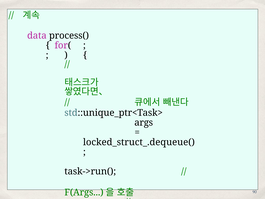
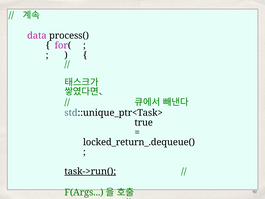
args: args -> true
locked_struct_.dequeue(: locked_struct_.dequeue( -> locked_return_.dequeue(
task->run( underline: none -> present
